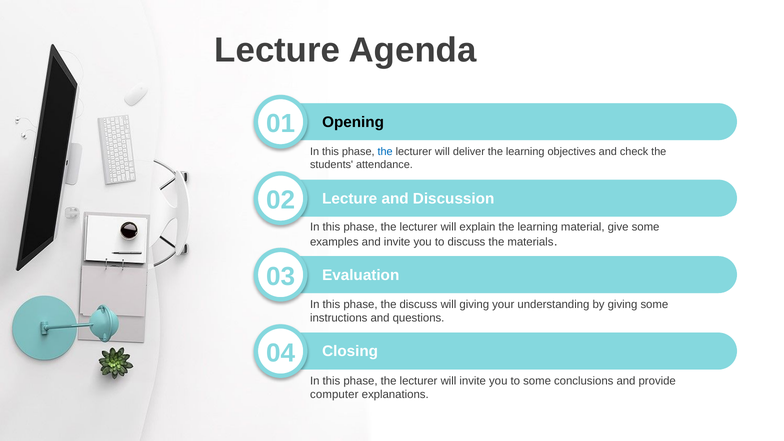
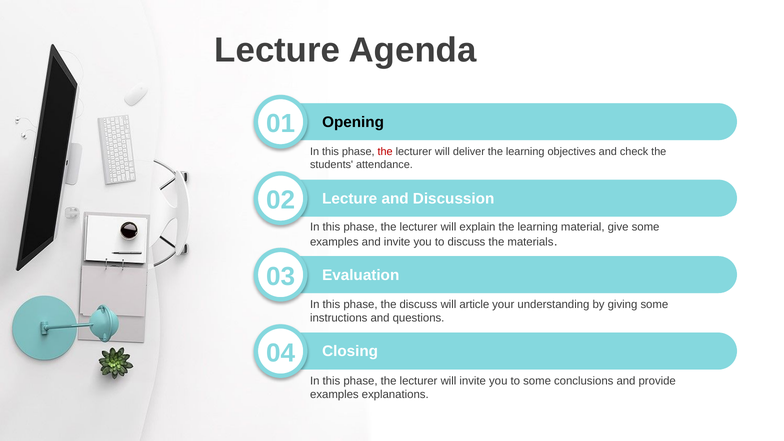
the at (385, 152) colour: blue -> red
will giving: giving -> article
computer at (334, 394): computer -> examples
